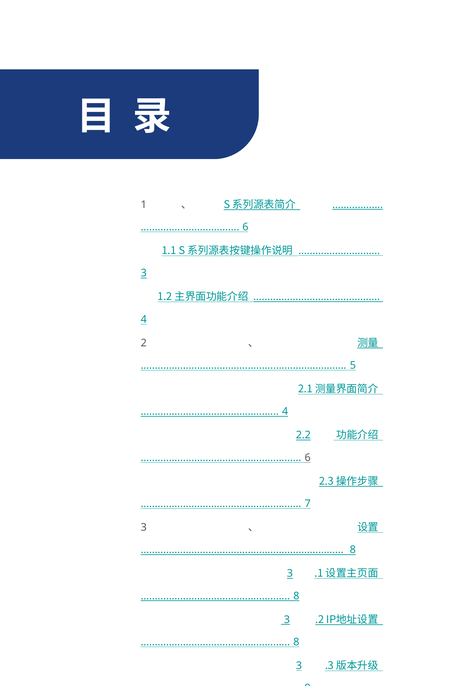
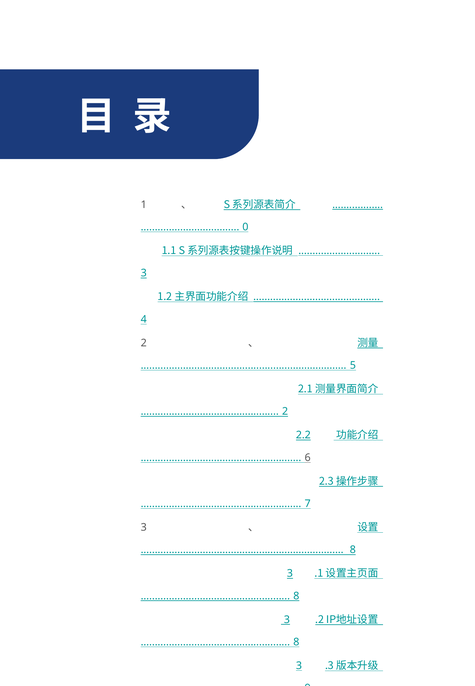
6 at (245, 227): 6 -> 0
4 at (285, 411): 4 -> 2
